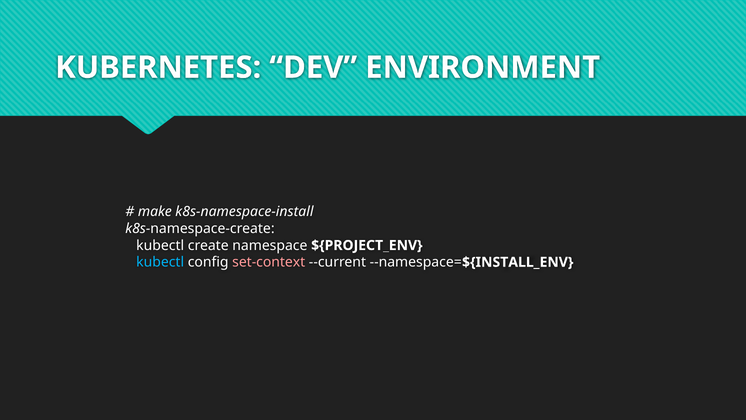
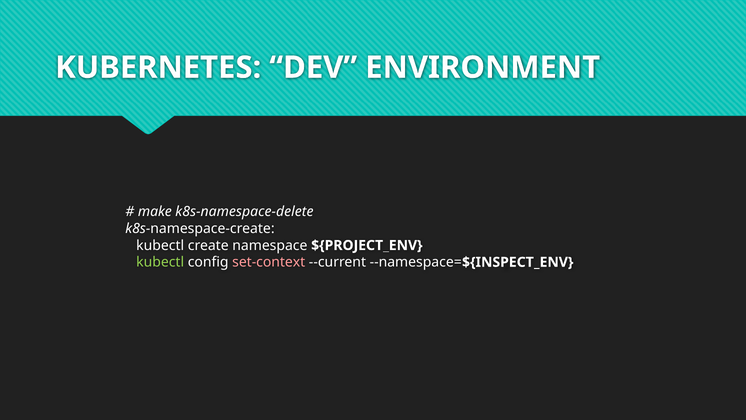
k8s-namespace-install: k8s-namespace-install -> k8s-namespace-delete
kubectl at (160, 262) colour: light blue -> light green
${INSTALL_ENV: ${INSTALL_ENV -> ${INSPECT_ENV
